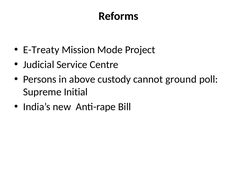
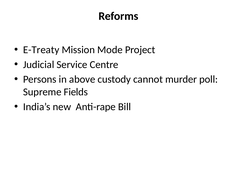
ground: ground -> murder
Initial: Initial -> Fields
